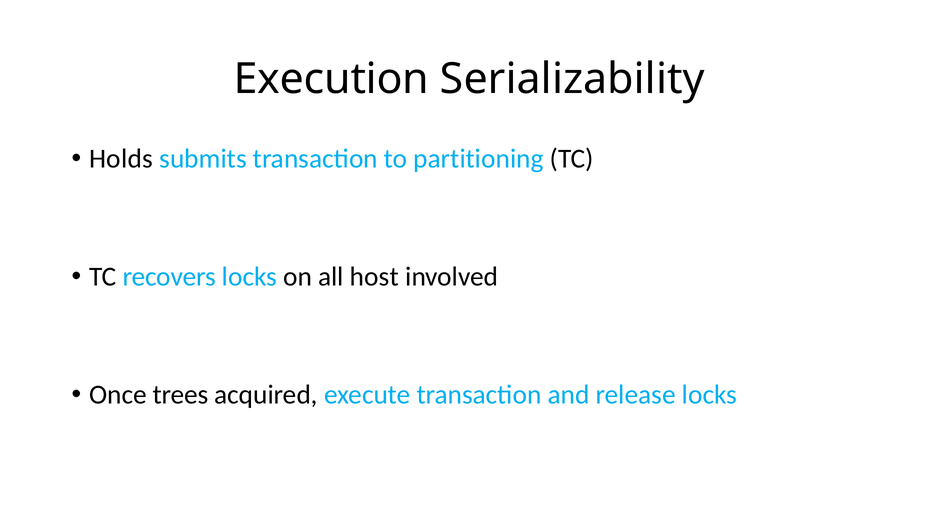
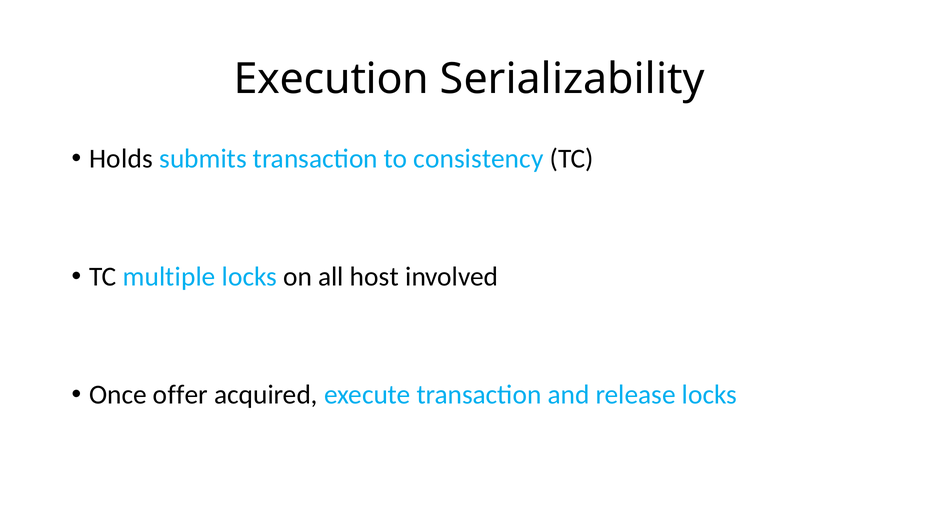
partitioning: partitioning -> consistency
recovers: recovers -> multiple
trees: trees -> offer
